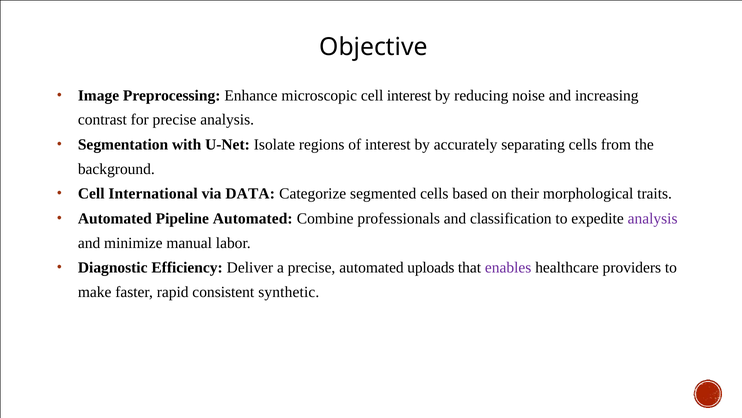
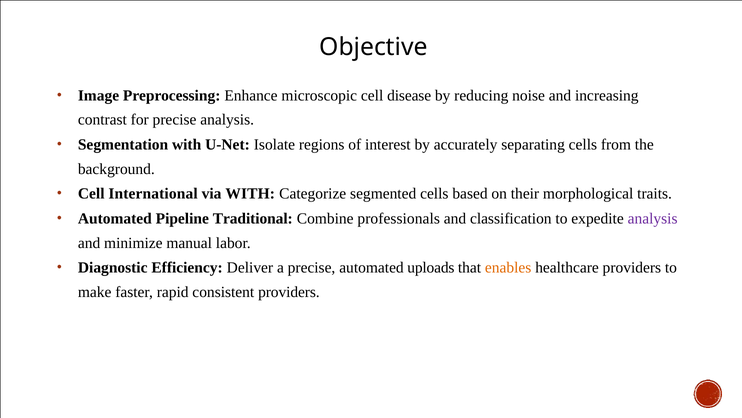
cell interest: interest -> disease
via DATA: DATA -> WITH
Pipeline Automated: Automated -> Traditional
enables colour: purple -> orange
consistent synthetic: synthetic -> providers
